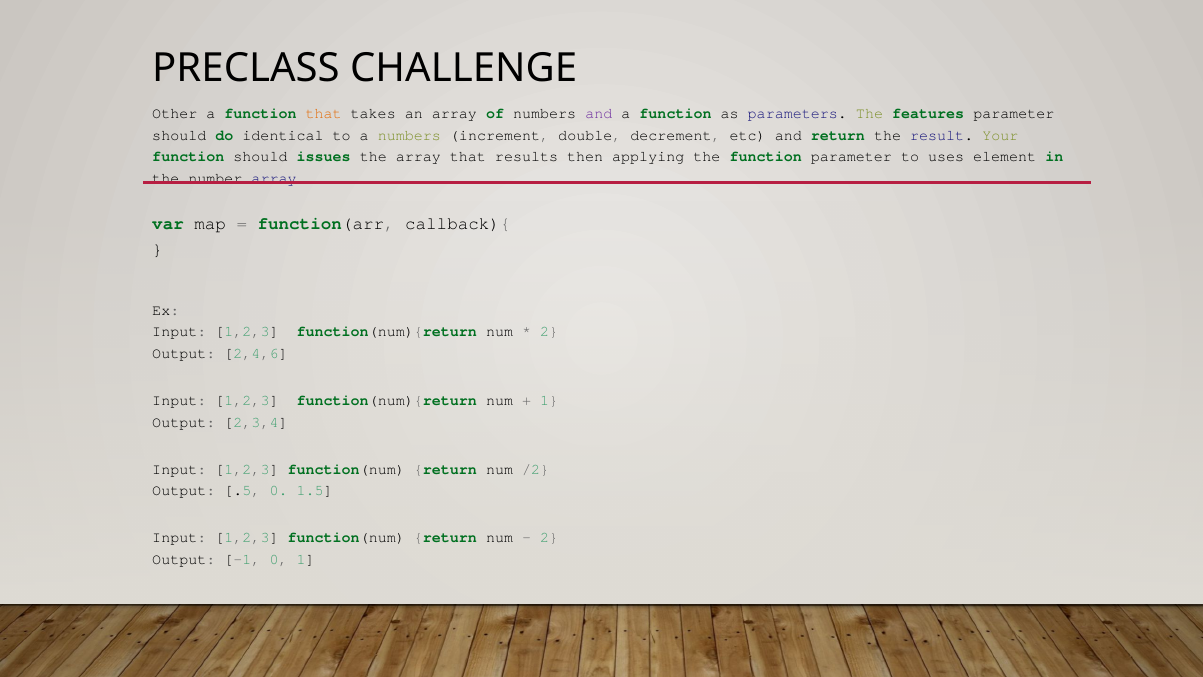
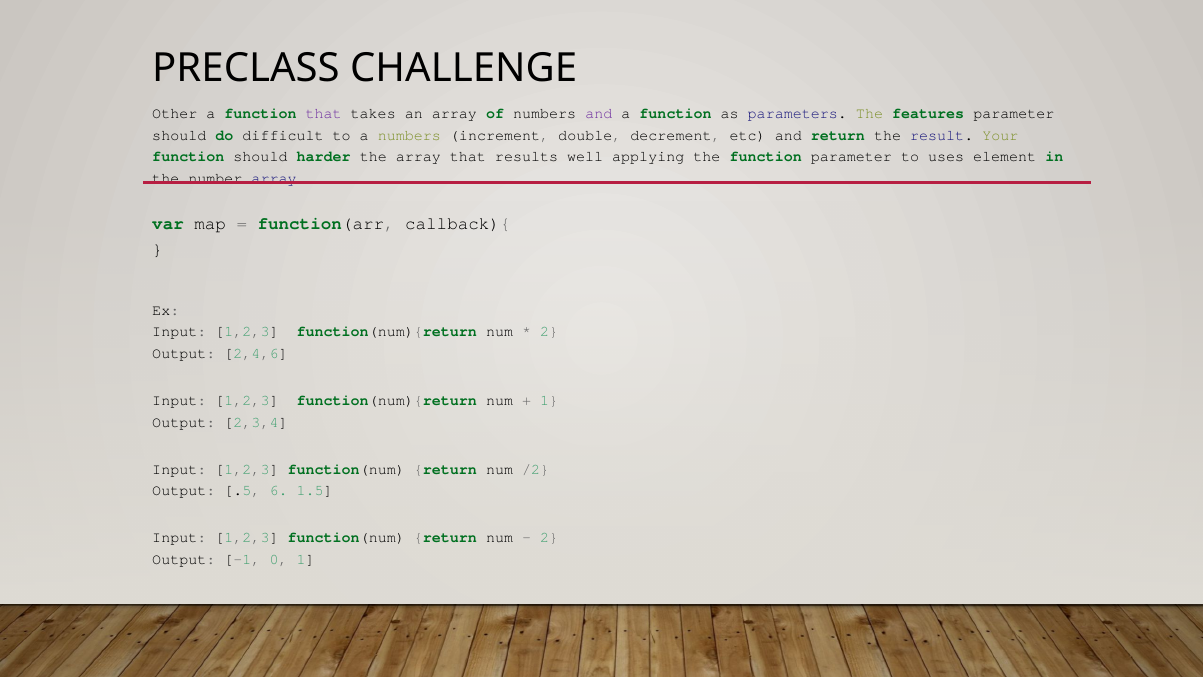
that at (324, 114) colour: orange -> purple
identical: identical -> difficult
issues: issues -> harder
then: then -> well
.5 0: 0 -> 6
